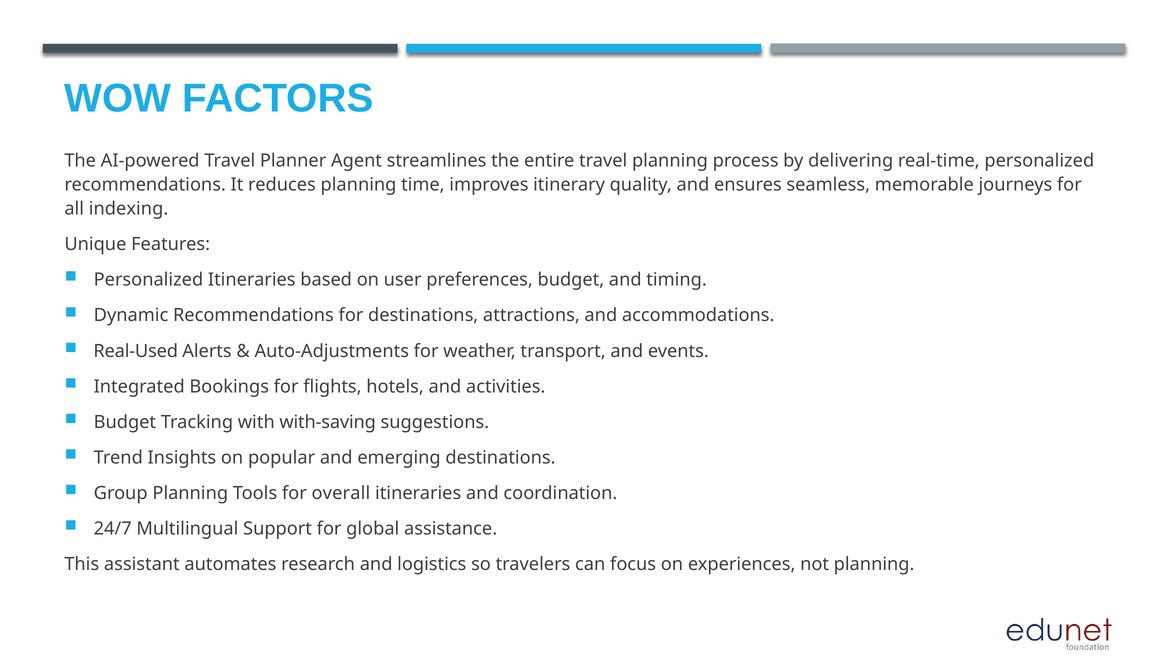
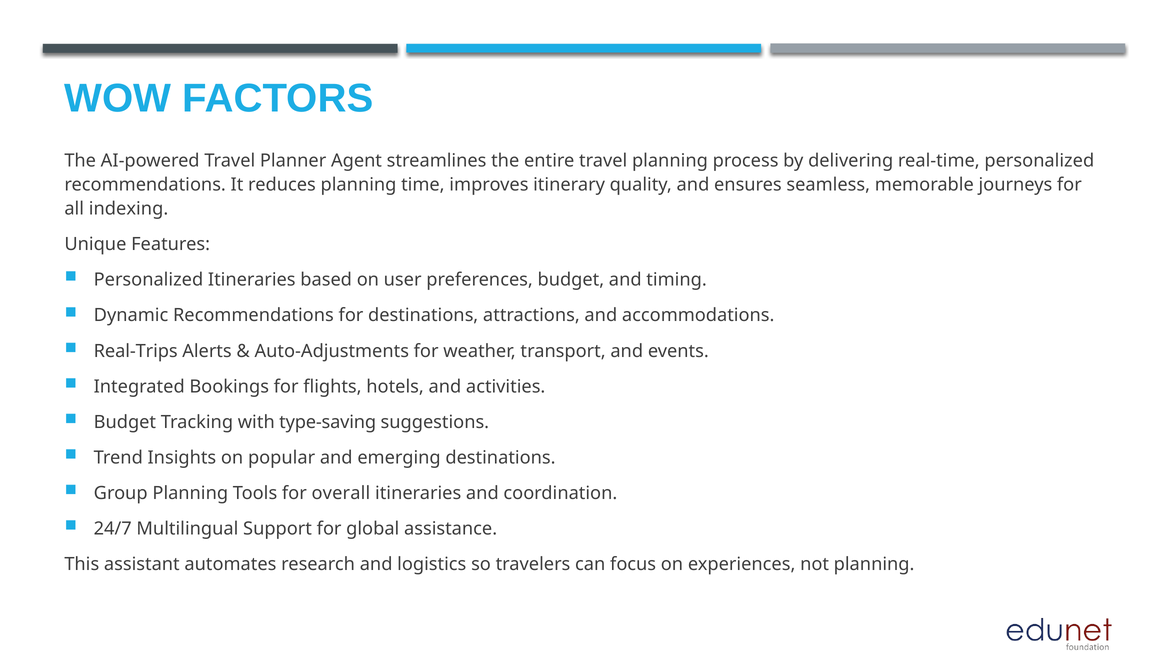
Real-Used: Real-Used -> Real-Trips
with-saving: with-saving -> type-saving
